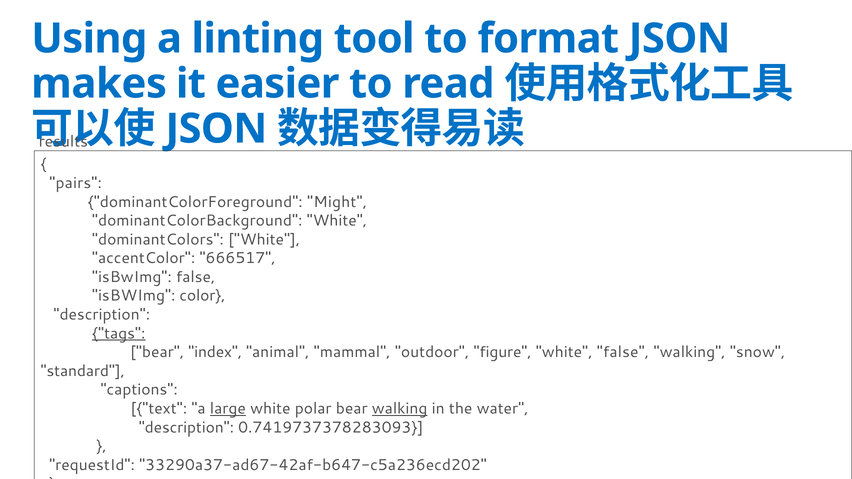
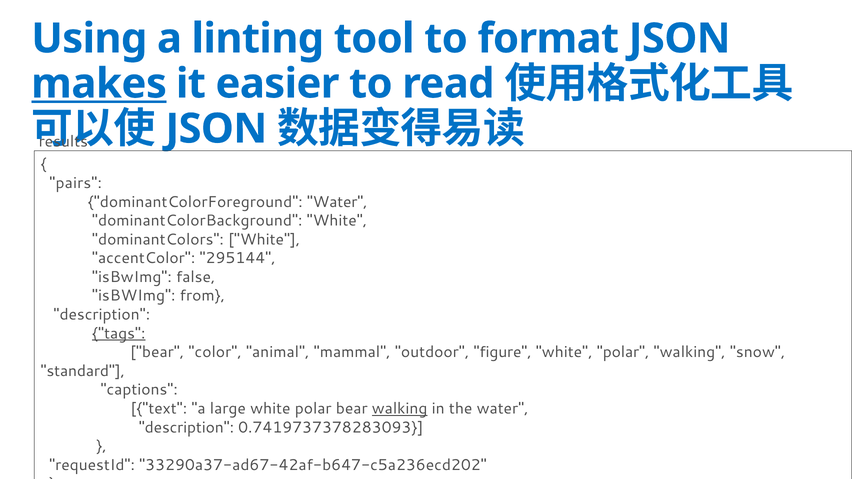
makes underline: none -> present
dominantColorForeground Might: Might -> Water
666517: 666517 -> 295144
color: color -> from
index: index -> color
false at (623, 352): false -> polar
large underline: present -> none
